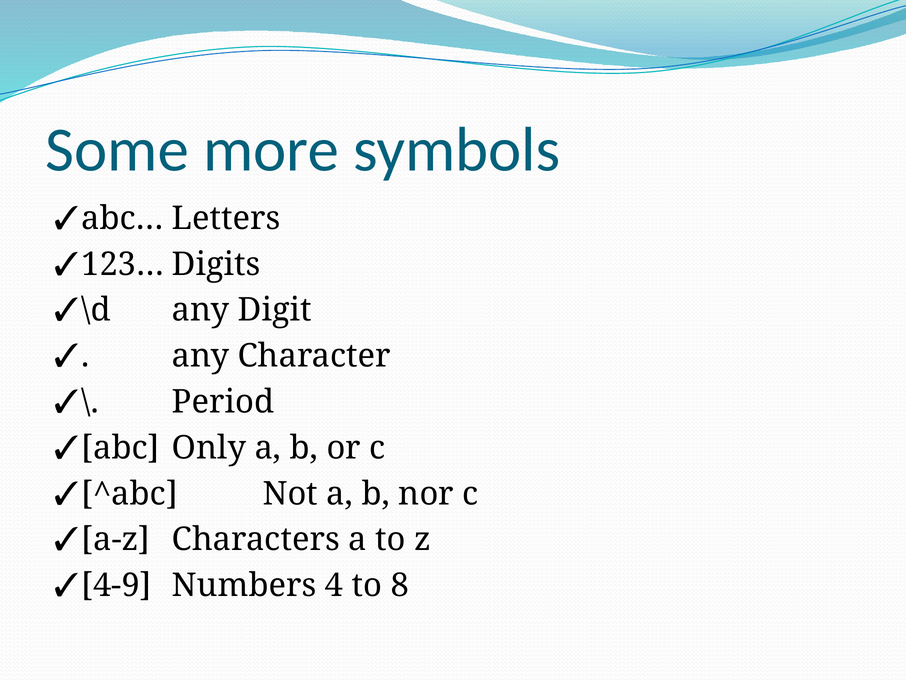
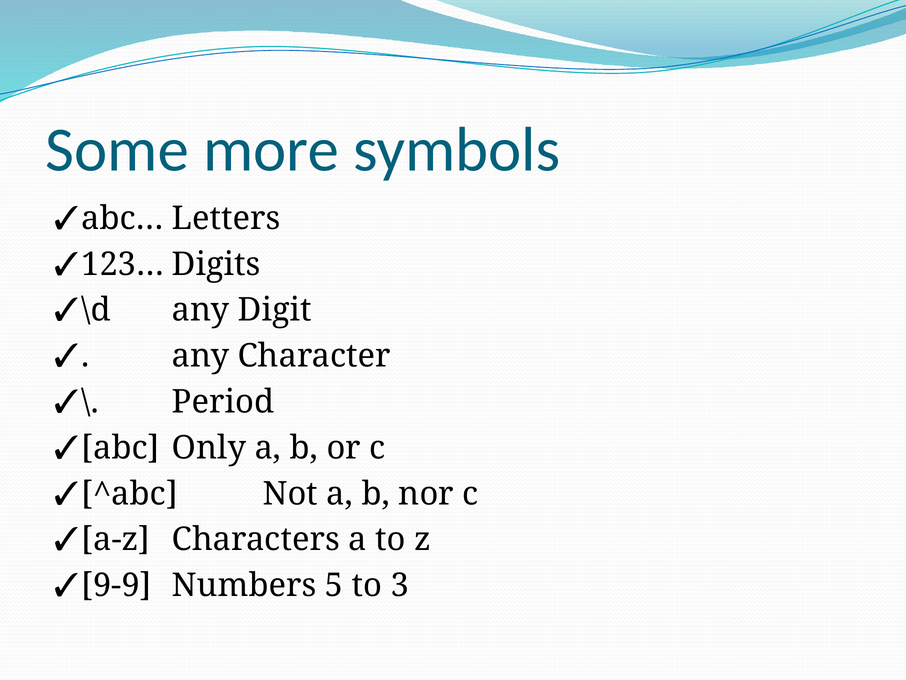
4-9: 4-9 -> 9-9
4: 4 -> 5
8: 8 -> 3
